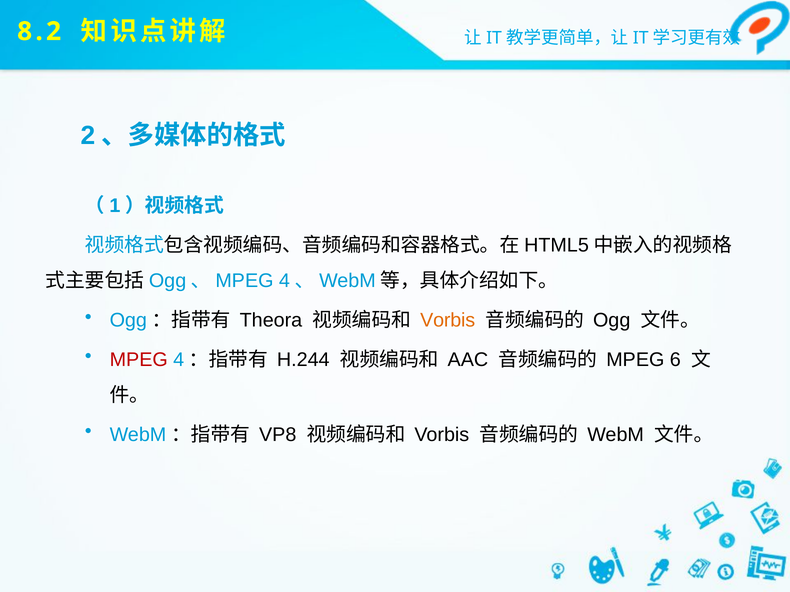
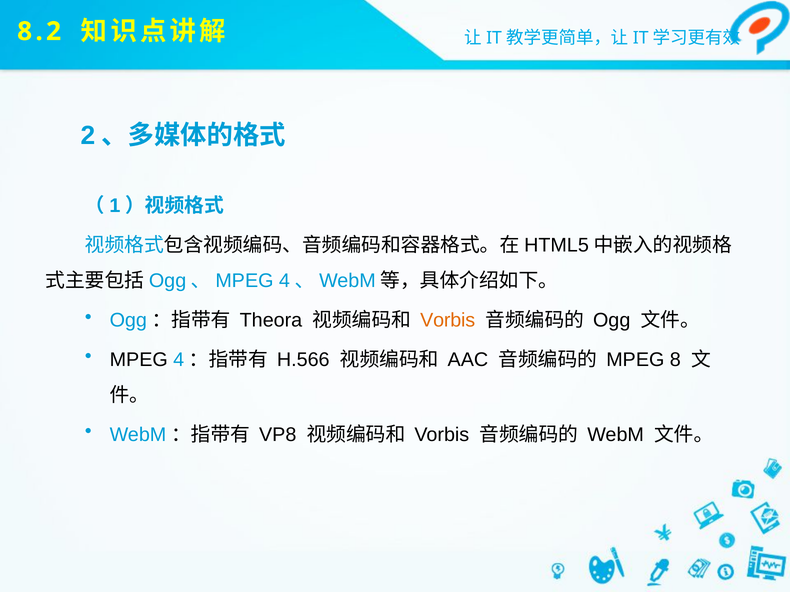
MPEG at (139, 360) colour: red -> black
H.244: H.244 -> H.566
6: 6 -> 8
